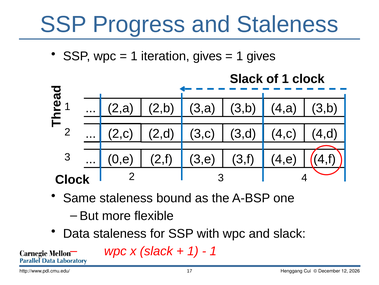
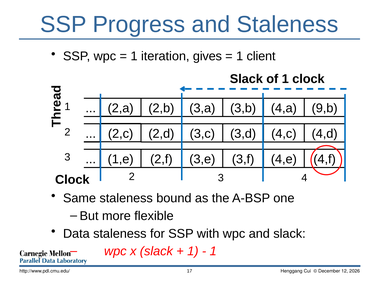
1 gives: gives -> client
4,a 3,b: 3,b -> 9,b
0,e: 0,e -> 1,e
